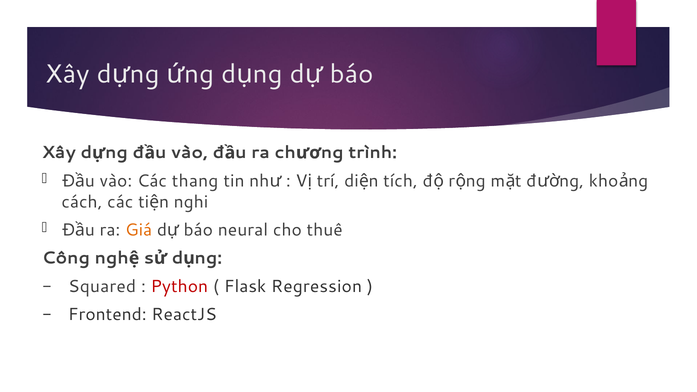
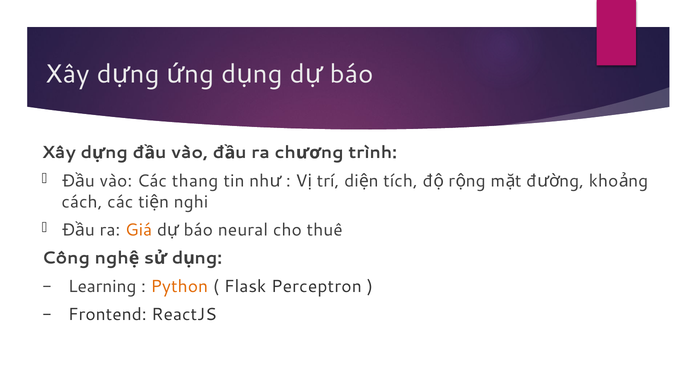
Squared: Squared -> Learning
Python colour: red -> orange
Regression: Regression -> Perceptron
